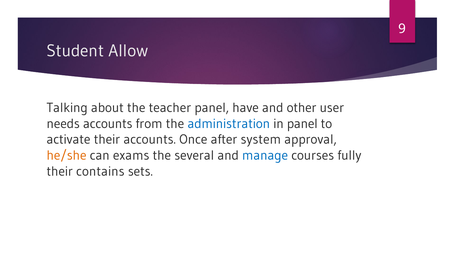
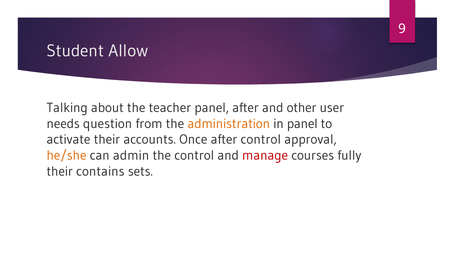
panel have: have -> after
needs accounts: accounts -> question
administration colour: blue -> orange
after system: system -> control
exams: exams -> admin
the several: several -> control
manage colour: blue -> red
